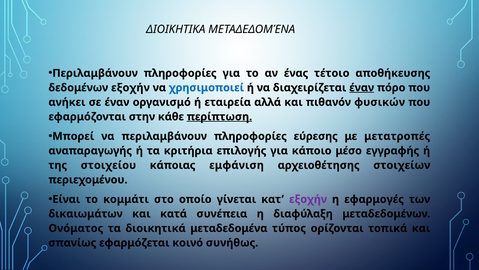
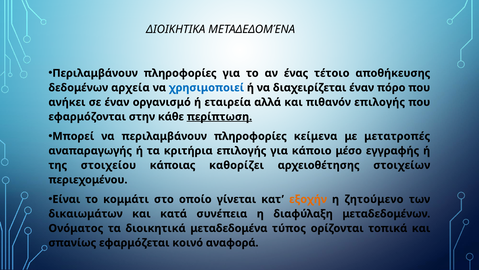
δεδομένων εξοχήν: εξοχήν -> αρχεία
έναν at (362, 88) underline: present -> none
πιθανόν φυσικών: φυσικών -> επιλογής
εύρεσης: εύρεσης -> κείμενα
εμφάνιση: εμφάνιση -> καθορίζει
εξοχήν at (308, 199) colour: purple -> orange
εφαρμογές: εφαρμογές -> ζητούμενο
συνήθως: συνήθως -> αναφορά
